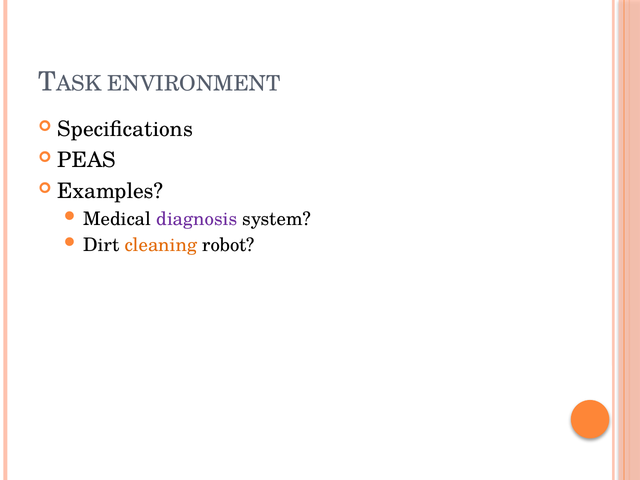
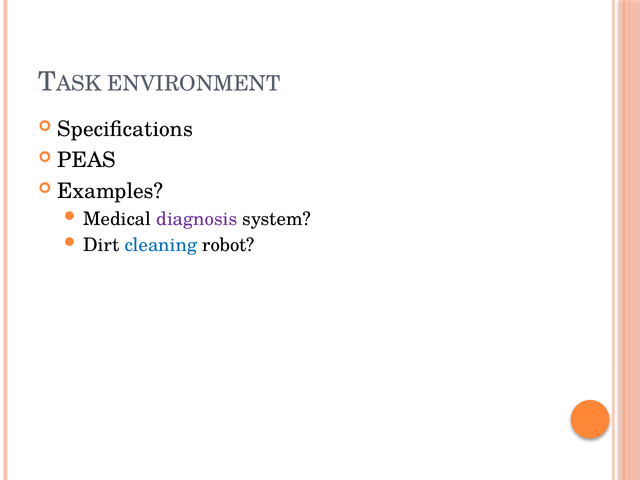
cleaning colour: orange -> blue
